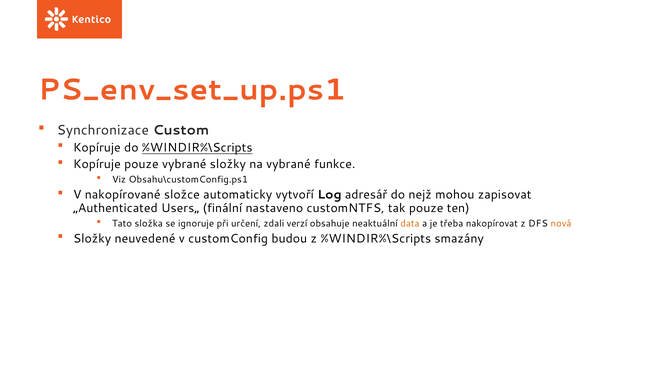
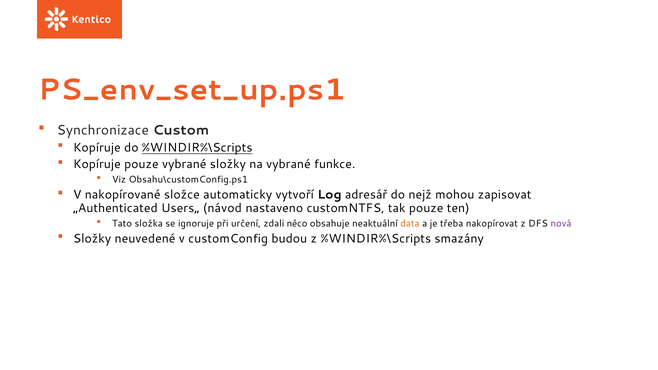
finální: finální -> návod
verzí: verzí -> něco
nová colour: orange -> purple
